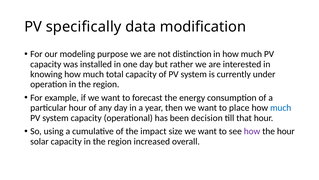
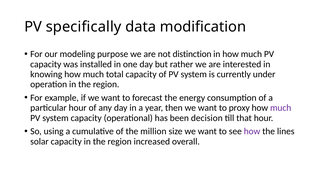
place: place -> proxy
much at (281, 108) colour: blue -> purple
impact: impact -> million
the hour: hour -> lines
